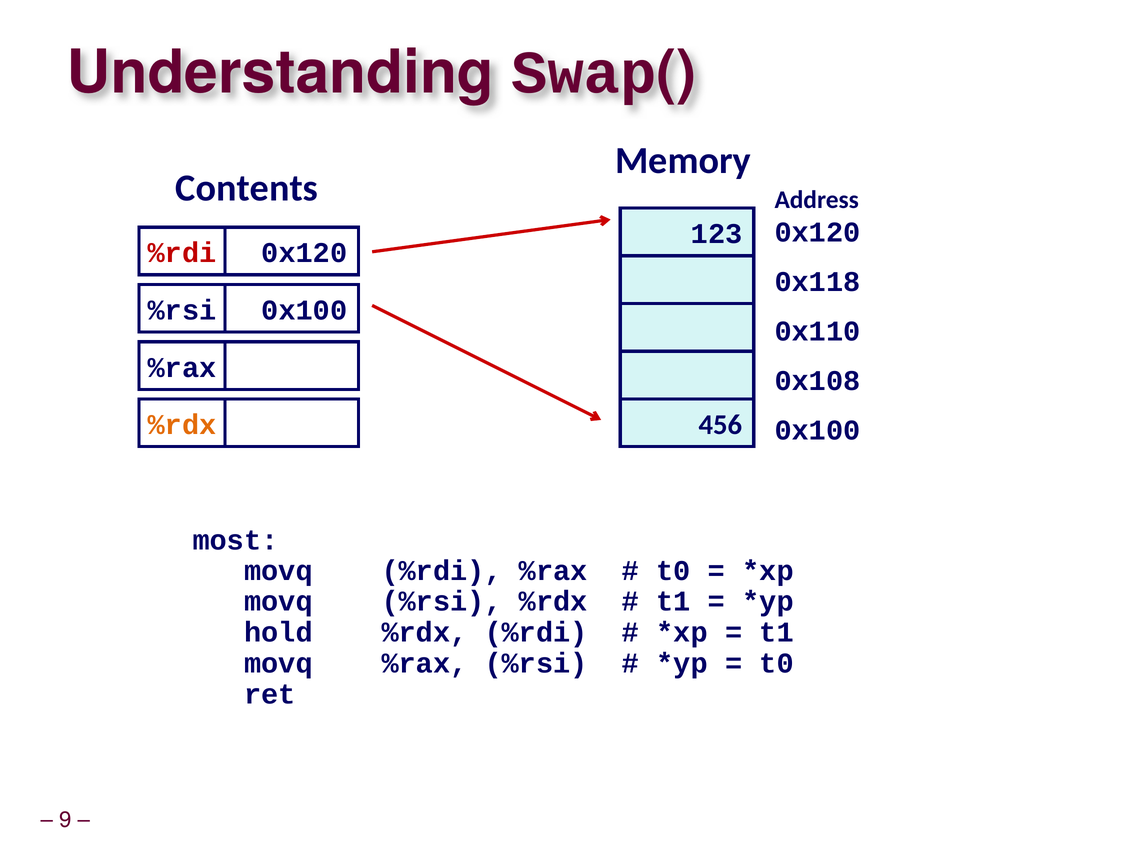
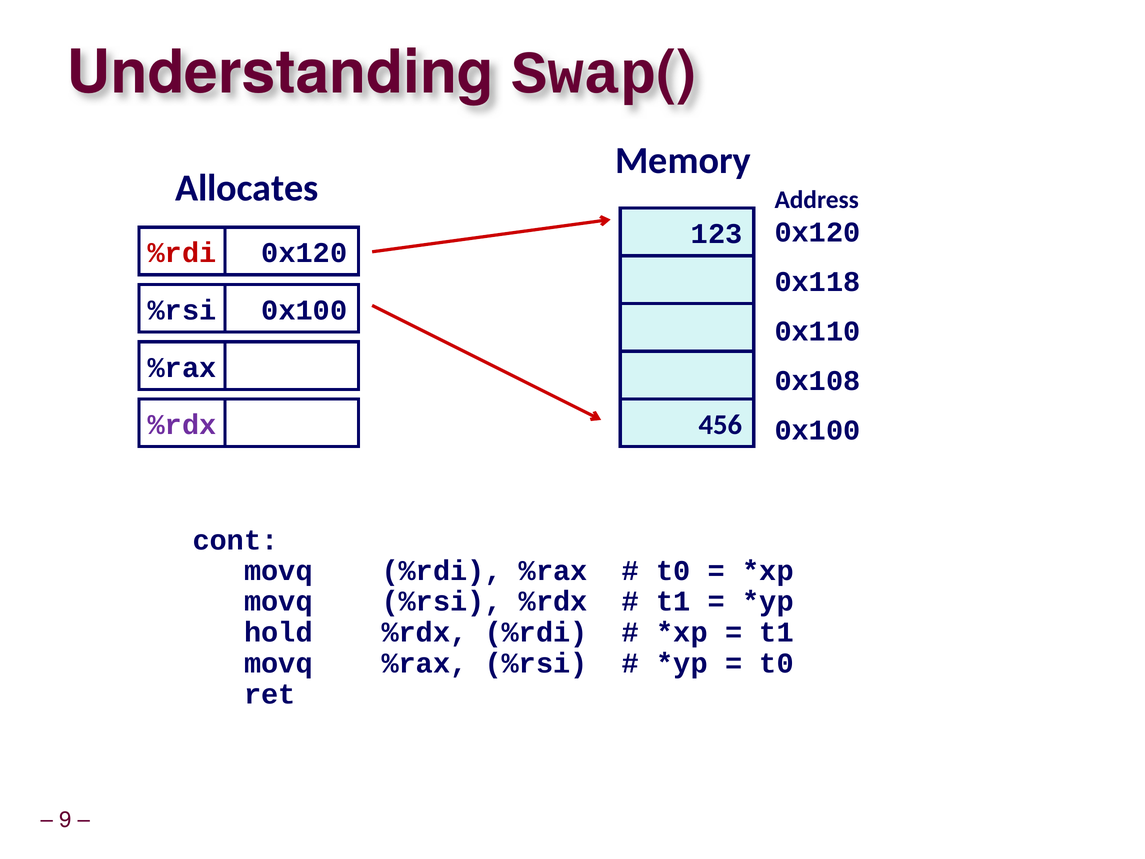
Contents: Contents -> Allocates
%rdx at (182, 425) colour: orange -> purple
most: most -> cont
